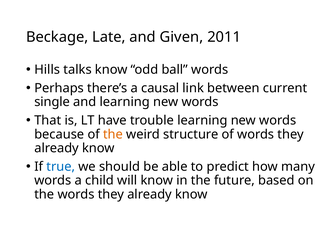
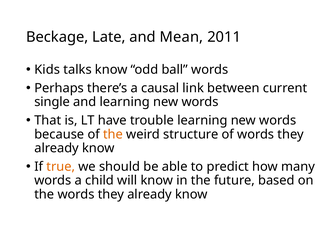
Given: Given -> Mean
Hills: Hills -> Kids
true colour: blue -> orange
